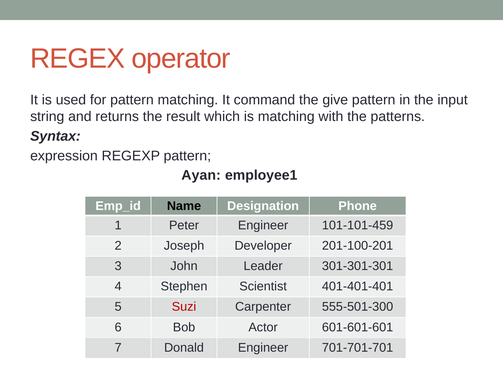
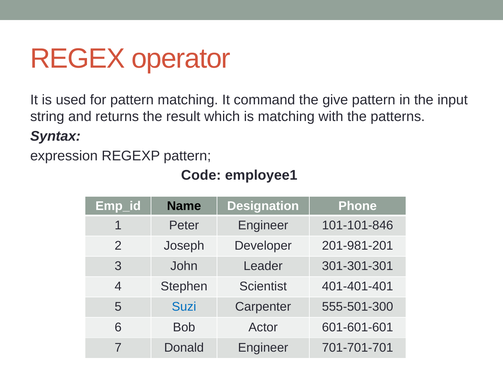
Ayan: Ayan -> Code
101-101-459: 101-101-459 -> 101-101-846
201-100-201: 201-100-201 -> 201-981-201
Suzi colour: red -> blue
